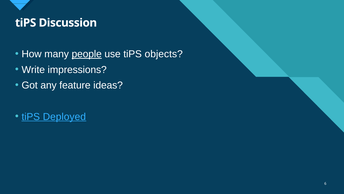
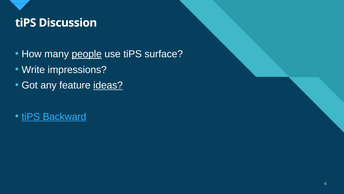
objects: objects -> surface
ideas underline: none -> present
Deployed: Deployed -> Backward
